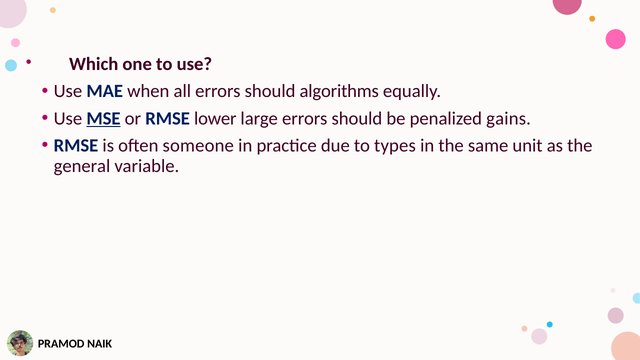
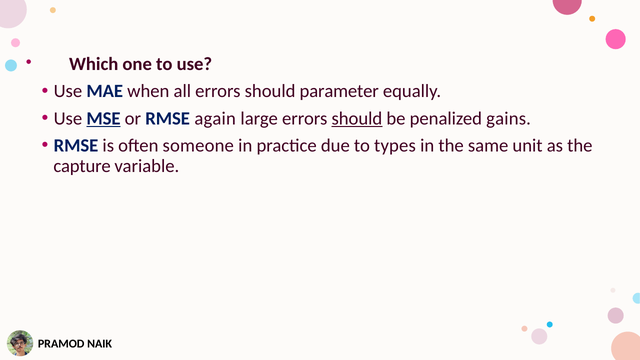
algorithms: algorithms -> parameter
lower: lower -> again
should at (357, 118) underline: none -> present
general: general -> capture
